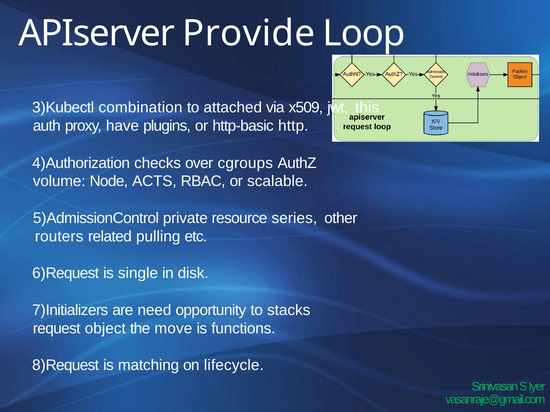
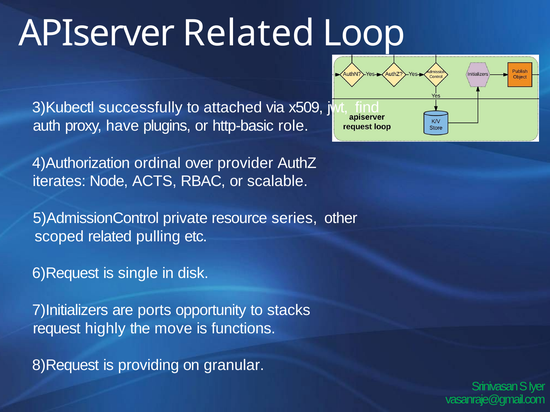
APIserver Provide: Provide -> Related
combination: combination -> successfully
this: this -> find
http: http -> role
checks: checks -> ordinal
cgroups: cgroups -> provider
volume: volume -> iterates
routers: routers -> scoped
need: need -> ports
object: object -> highly
matching: matching -> providing
lifecycle: lifecycle -> granular
